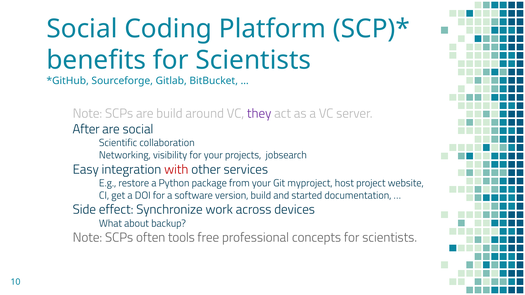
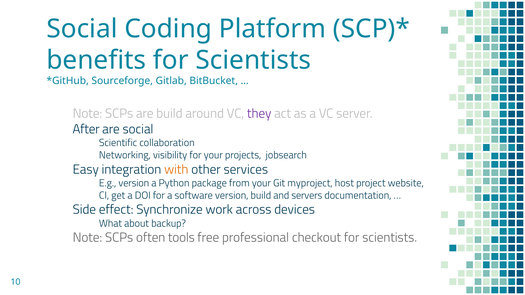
with colour: red -> orange
E.g restore: restore -> version
started: started -> servers
concepts: concepts -> checkout
